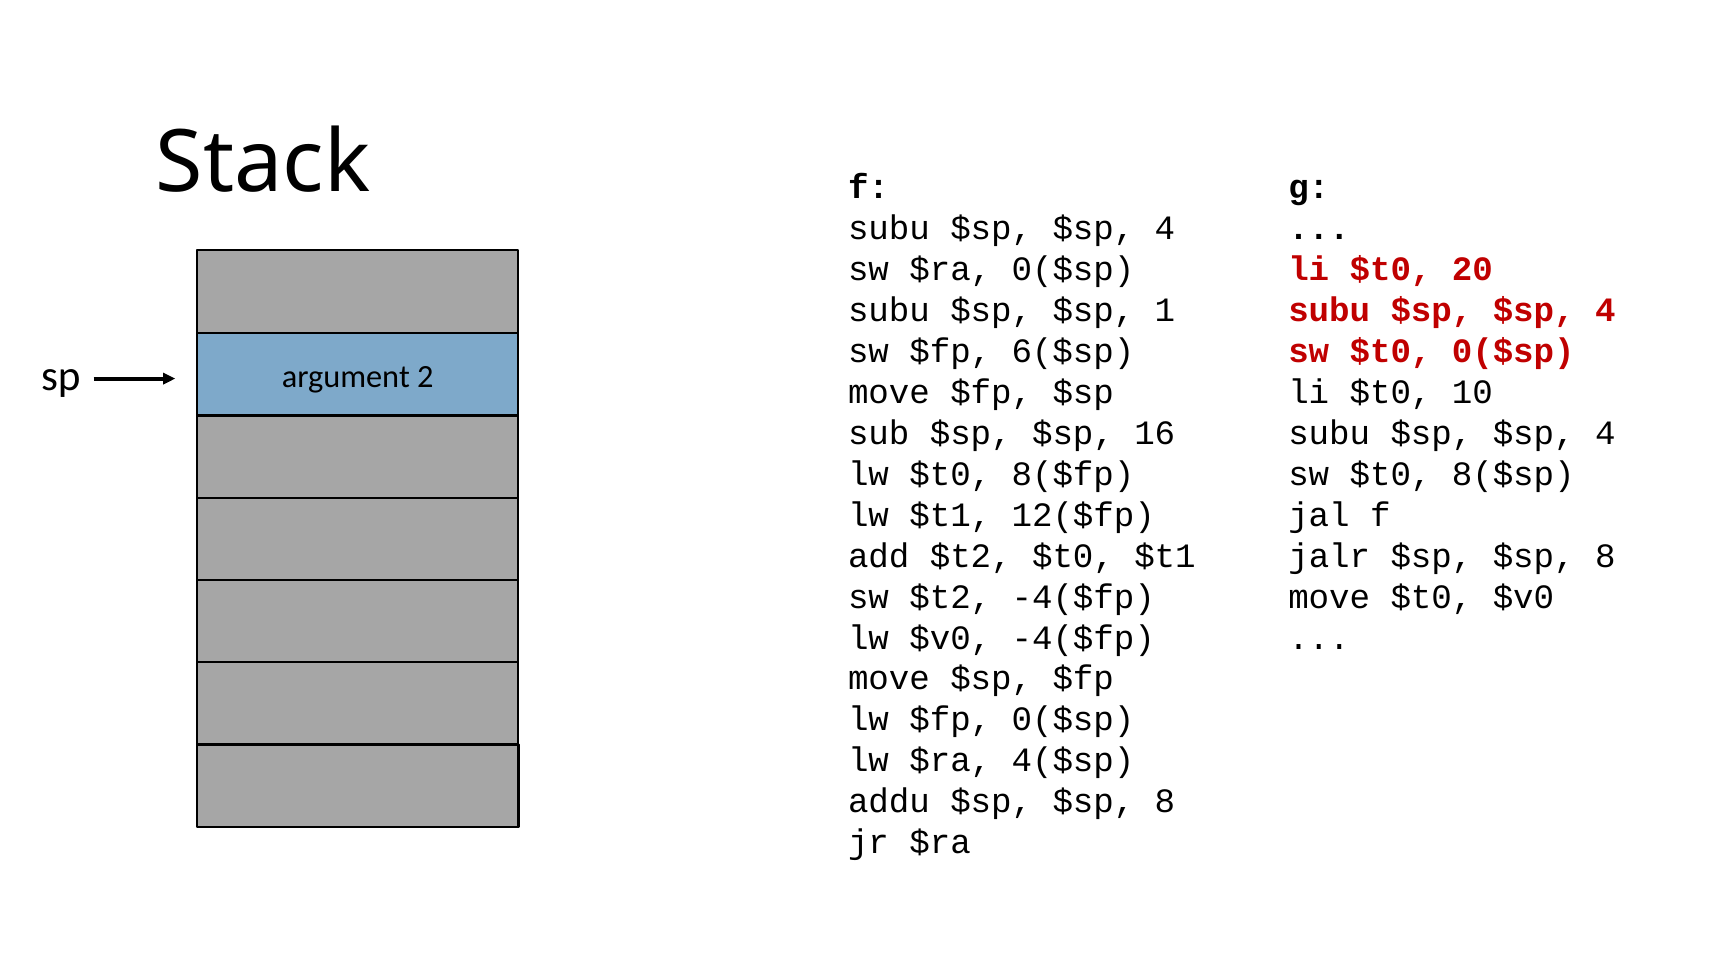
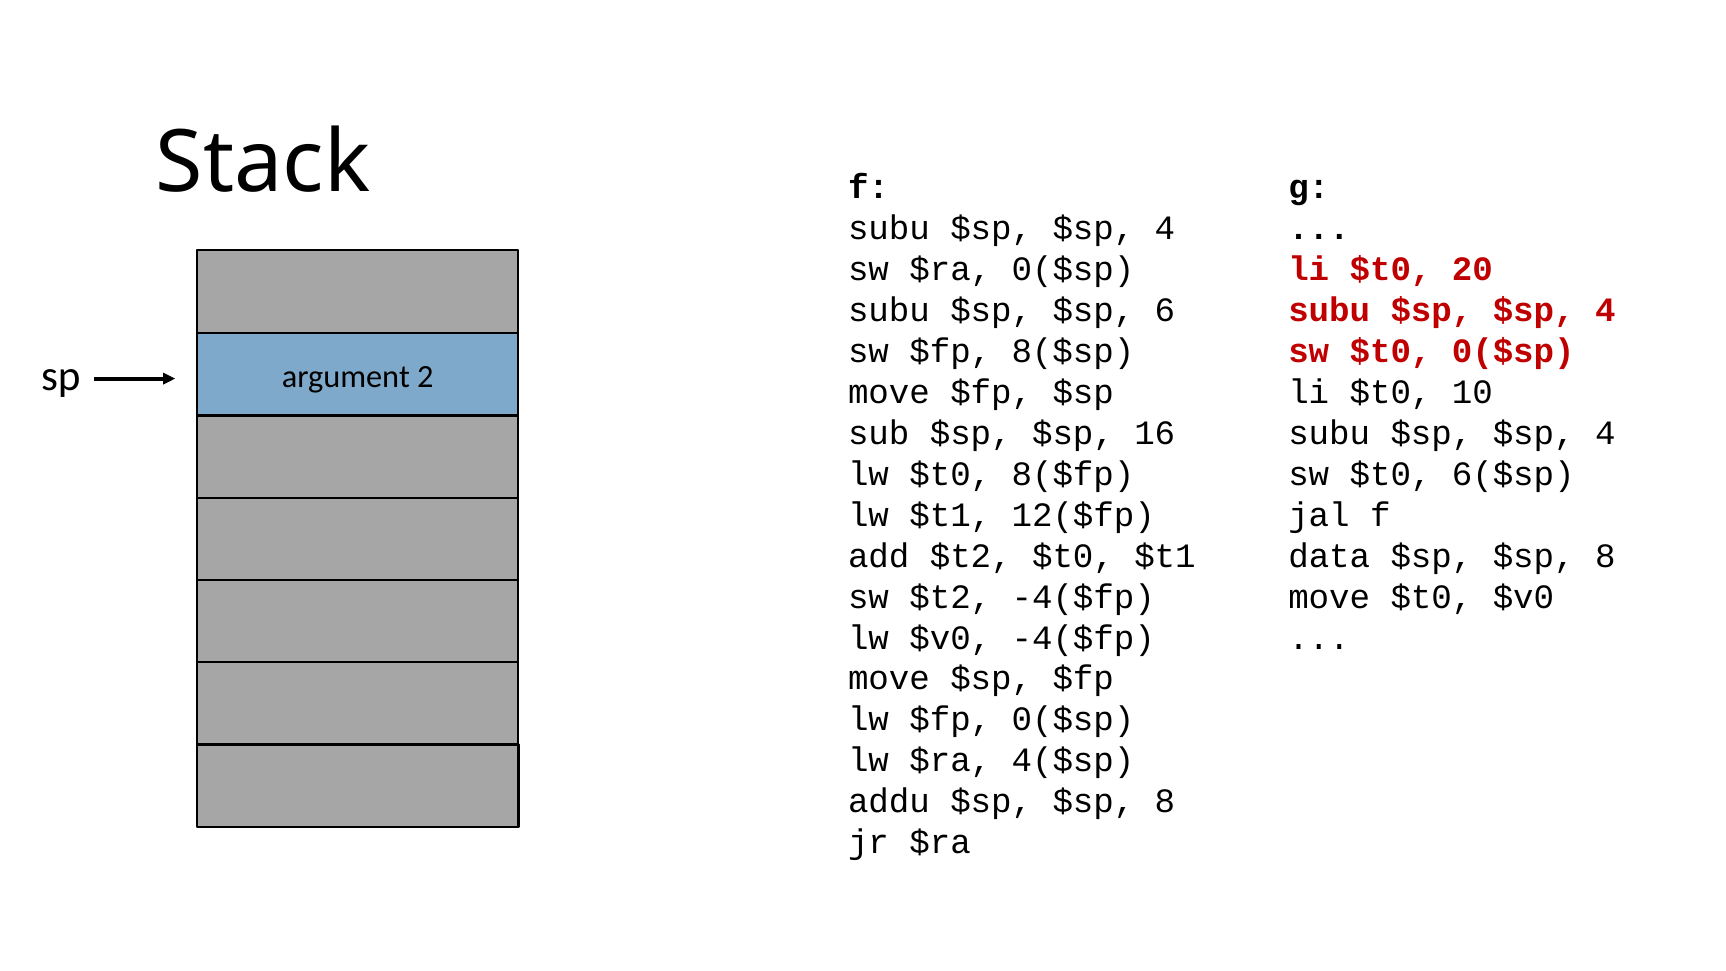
1: 1 -> 6
6($sp: 6($sp -> 8($sp
8($sp: 8($sp -> 6($sp
jalr: jalr -> data
